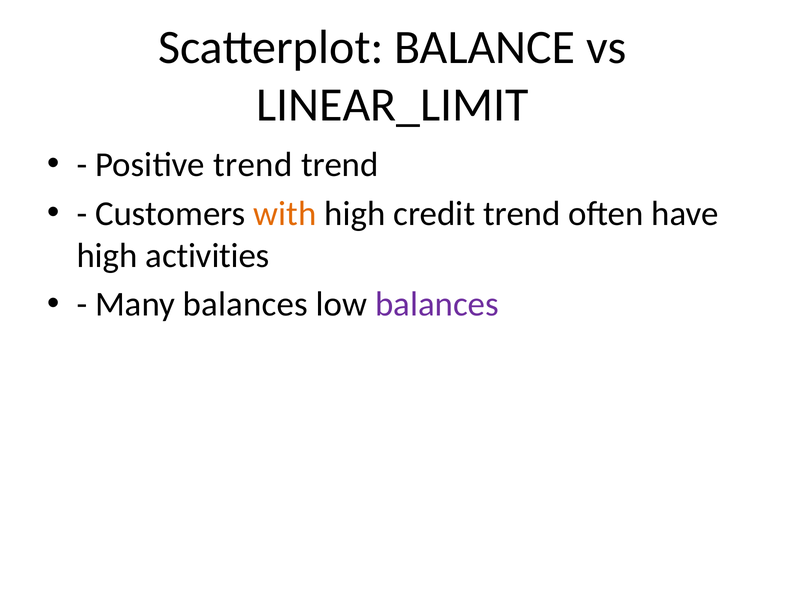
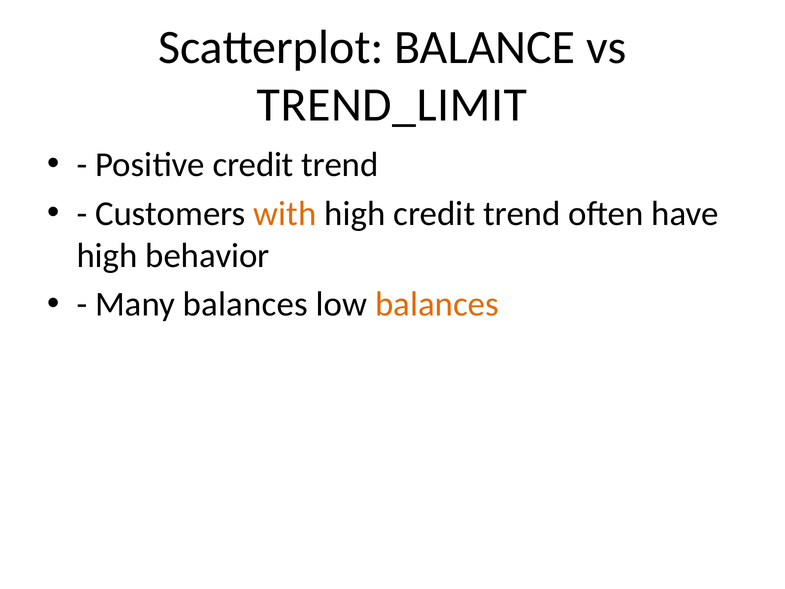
LINEAR_LIMIT: LINEAR_LIMIT -> TREND_LIMIT
Positive trend: trend -> credit
activities: activities -> behavior
balances at (437, 304) colour: purple -> orange
